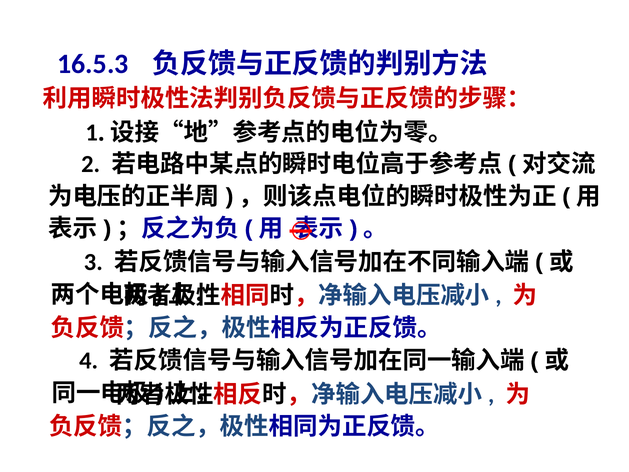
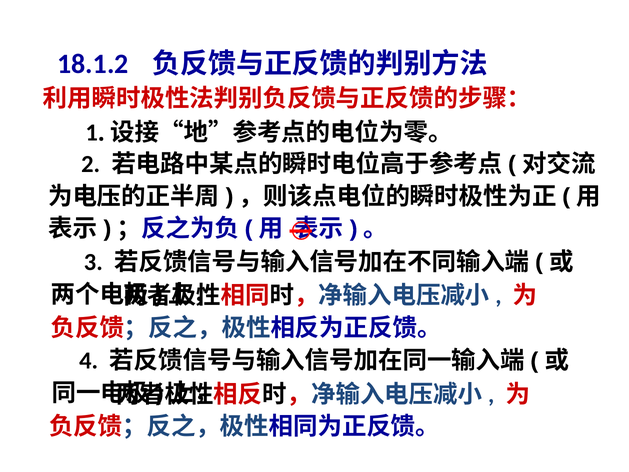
16.5.3: 16.5.3 -> 18.1.2
